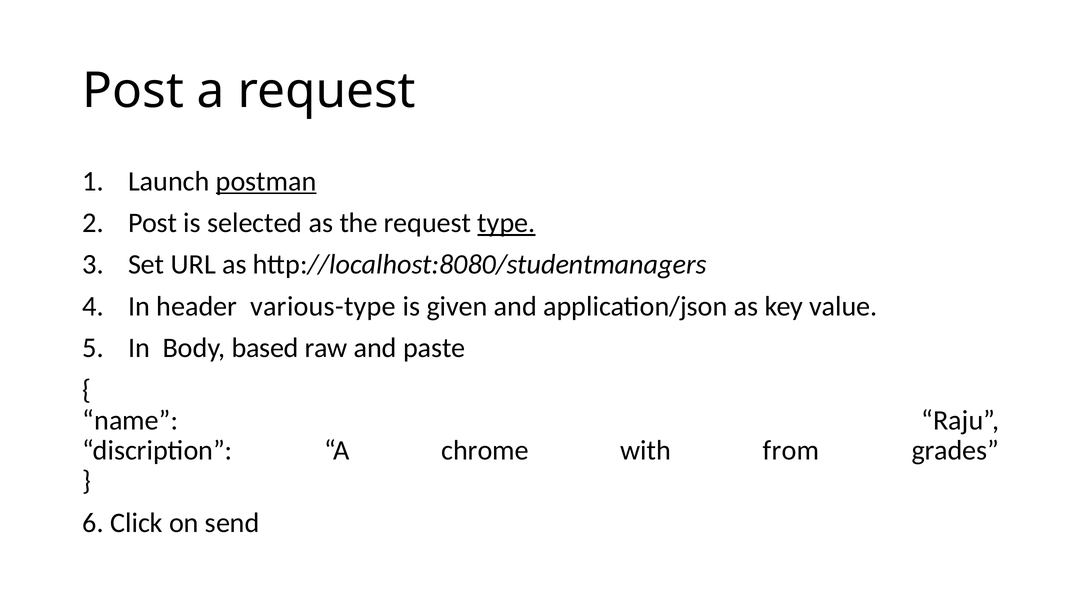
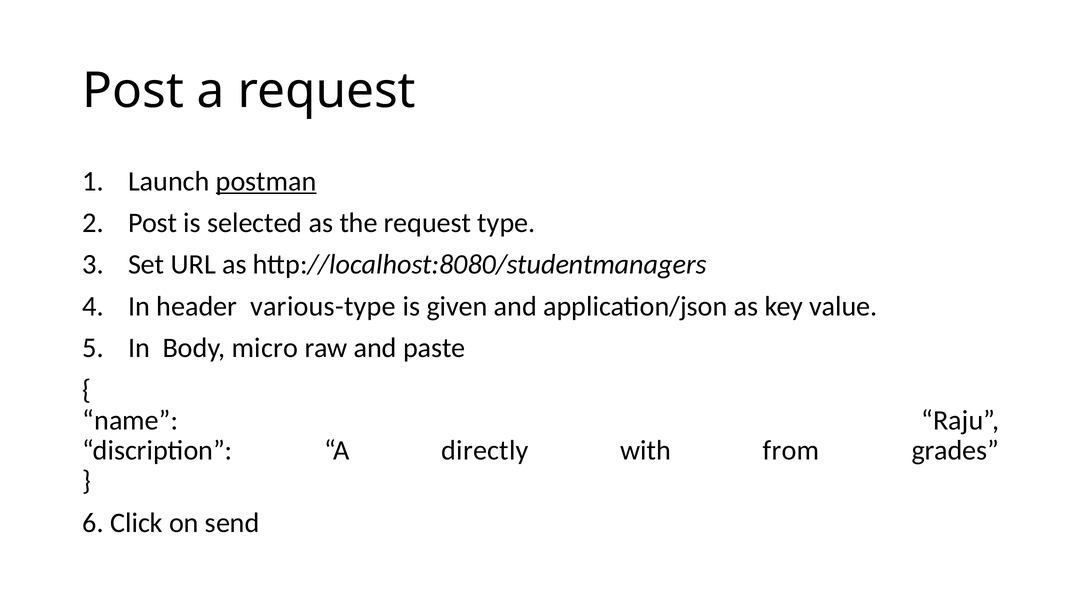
type underline: present -> none
based: based -> micro
chrome: chrome -> directly
